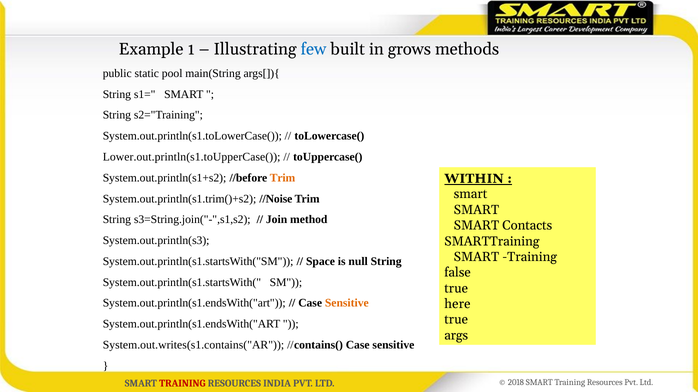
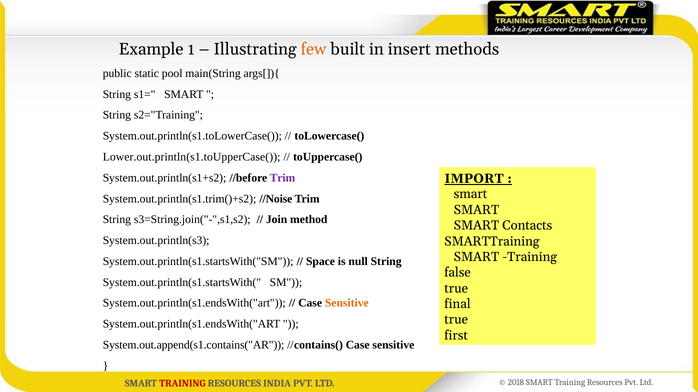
few colour: blue -> orange
grows: grows -> insert
Trim at (282, 178) colour: orange -> purple
WITHIN: WITHIN -> IMPORT
here: here -> final
args: args -> first
System.out.writes(s1.contains("AR: System.out.writes(s1.contains("AR -> System.out.append(s1.contains("AR
